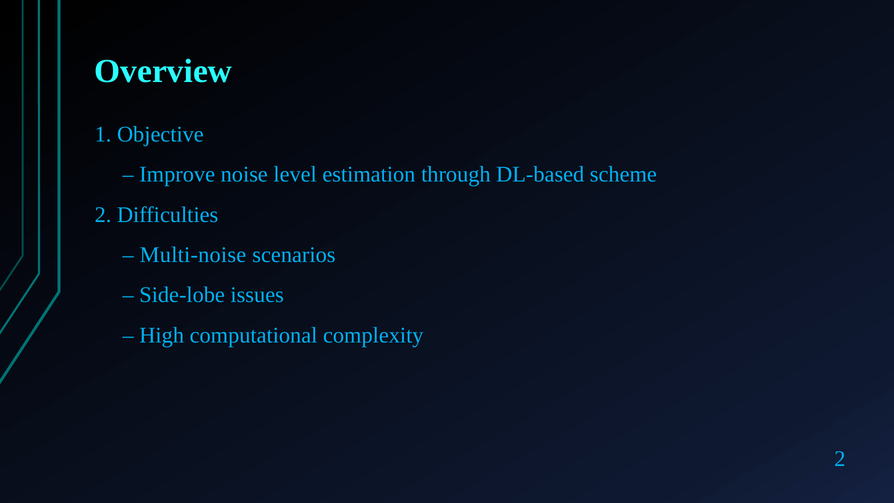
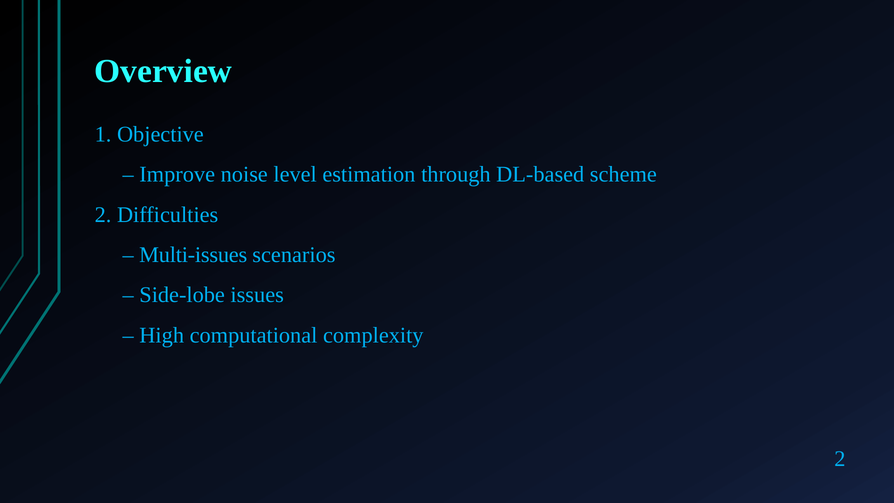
Multi-noise: Multi-noise -> Multi-issues
